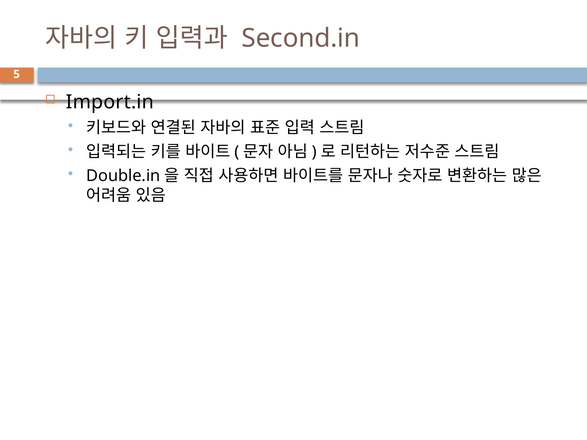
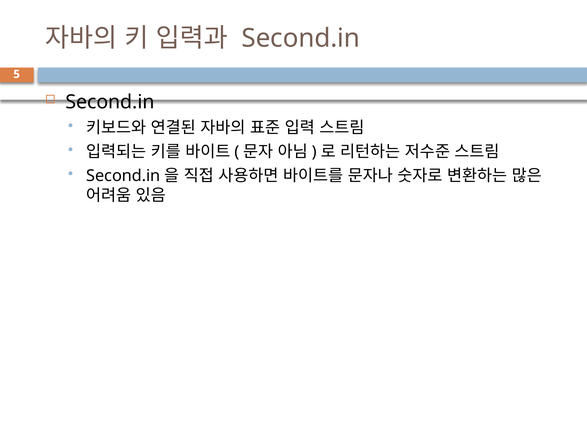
Import.in at (110, 102): Import.in -> Second.in
Double.in at (123, 176): Double.in -> Second.in
